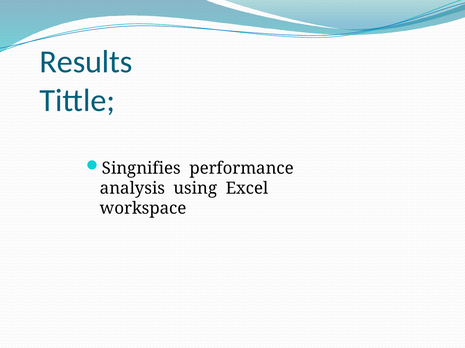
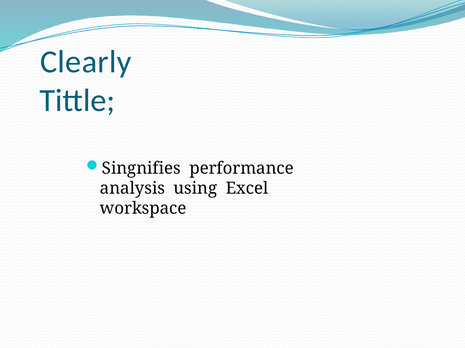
Results: Results -> Clearly
